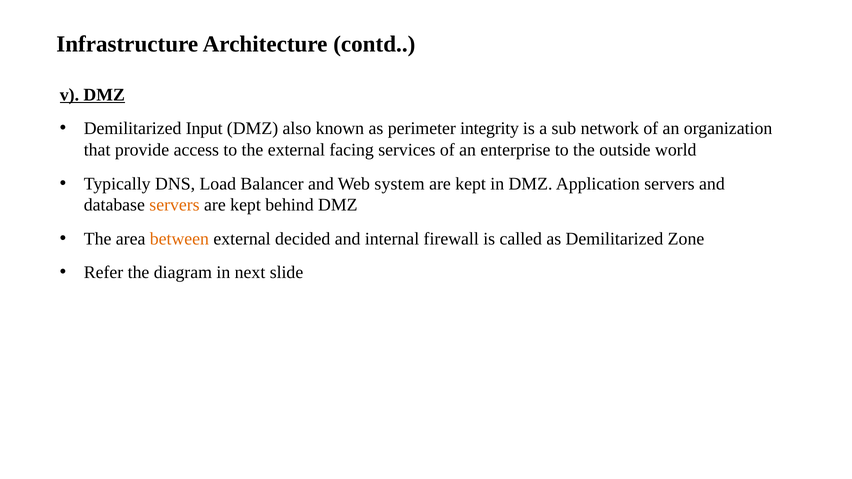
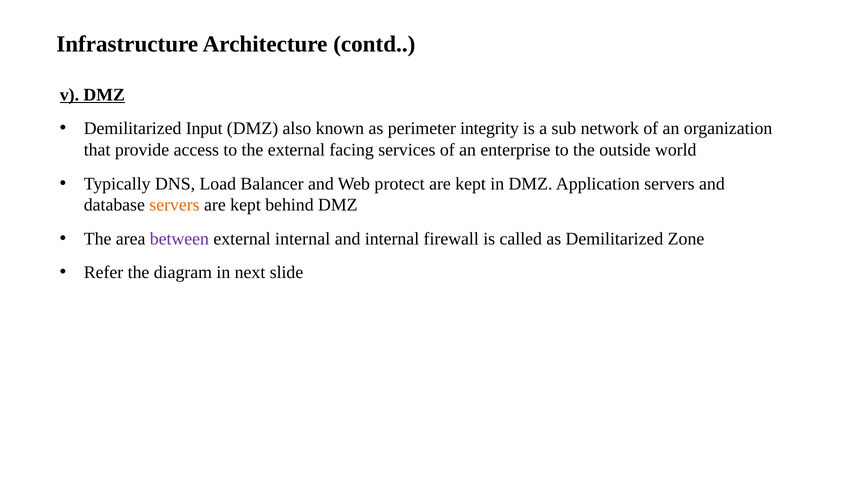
system: system -> protect
between colour: orange -> purple
external decided: decided -> internal
